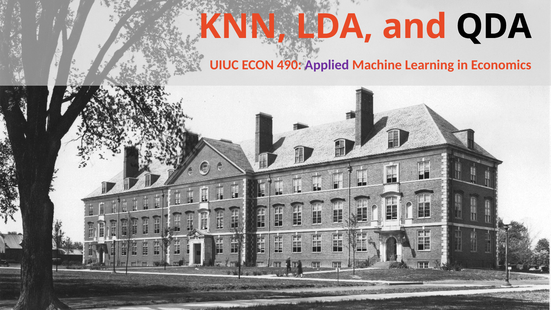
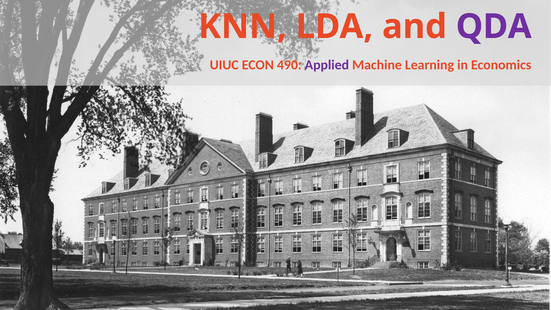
QDA colour: black -> purple
